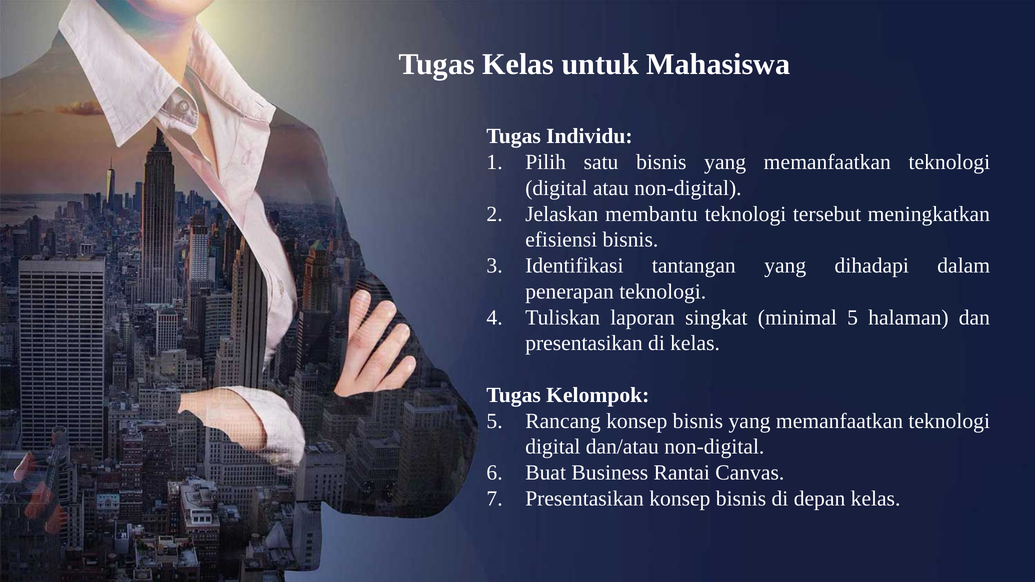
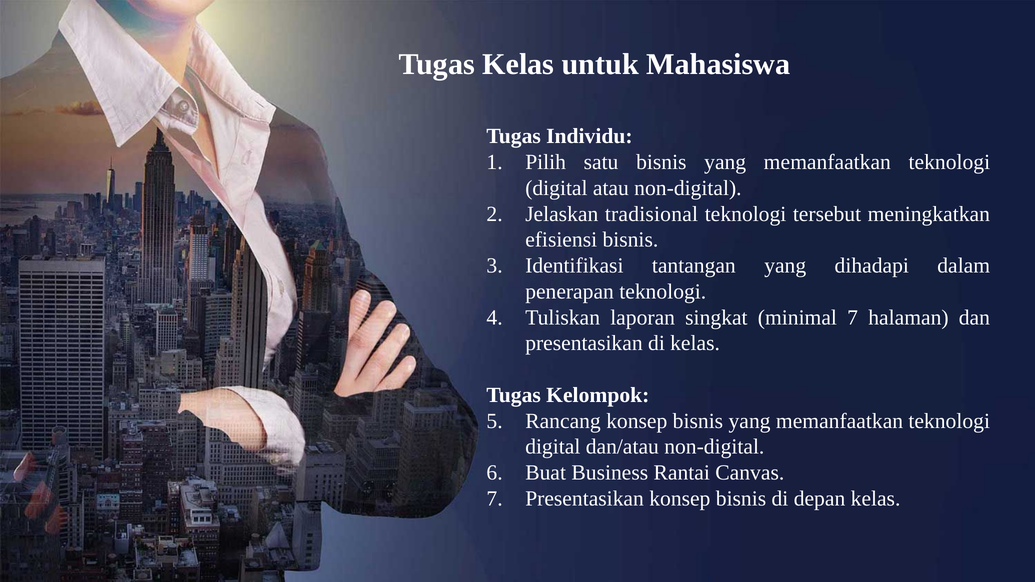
membantu: membantu -> tradisional
minimal 5: 5 -> 7
